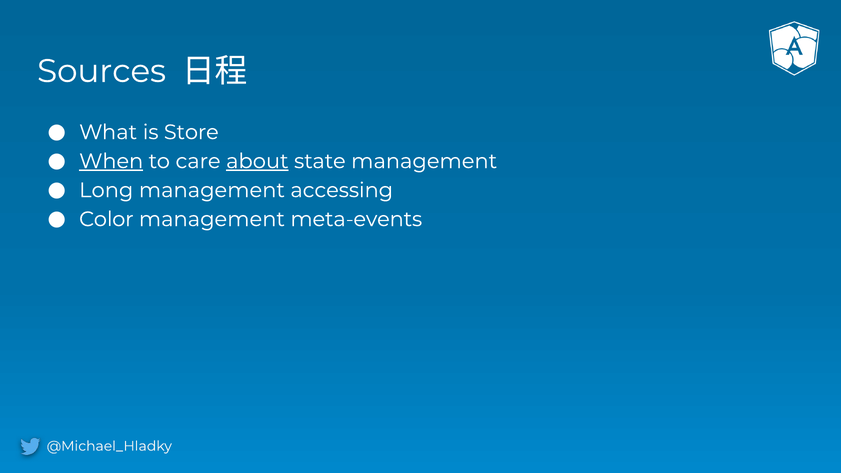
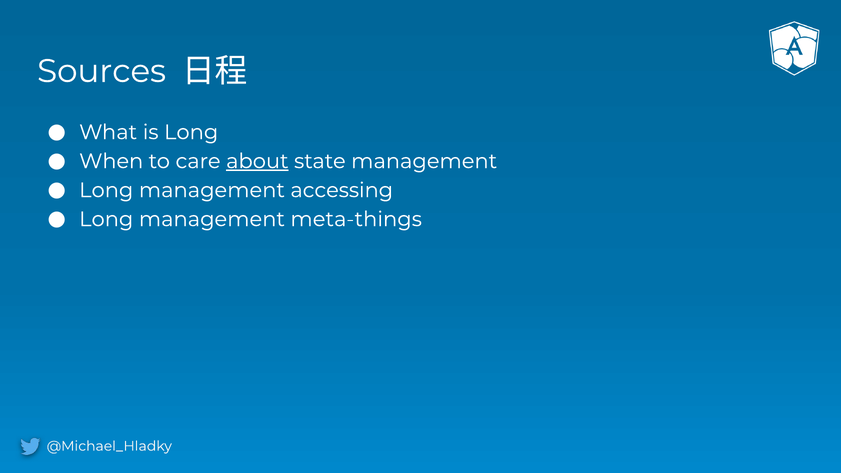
is Store: Store -> Long
When underline: present -> none
Color at (106, 219): Color -> Long
meta-events: meta-events -> meta-things
